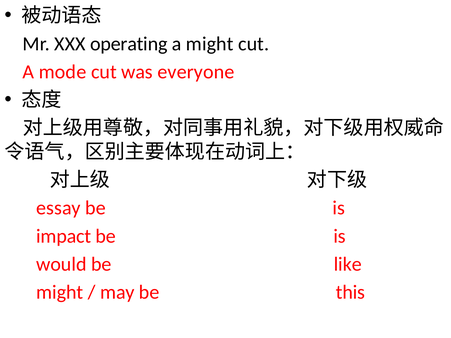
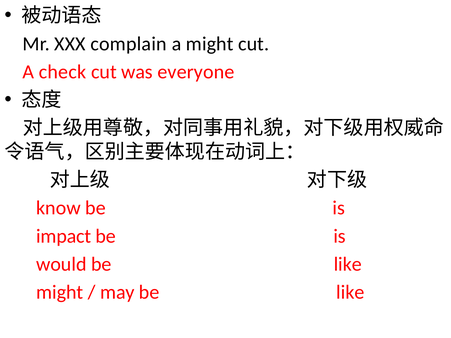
operating: operating -> complain
mode: mode -> check
essay: essay -> know
may be this: this -> like
